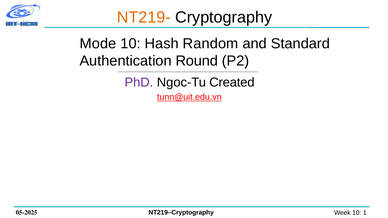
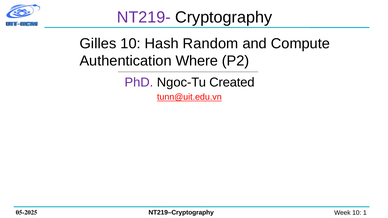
NT219- colour: orange -> purple
Mode: Mode -> Gilles
Standard: Standard -> Compute
Round: Round -> Where
